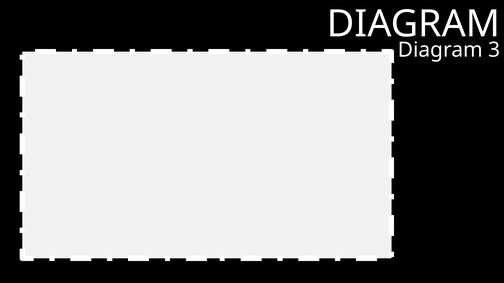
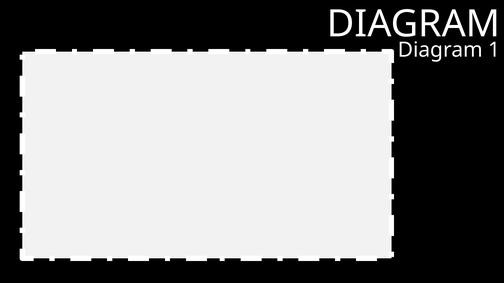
3: 3 -> 1
